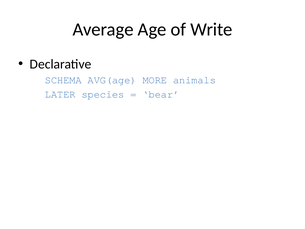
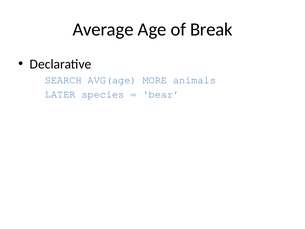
Write: Write -> Break
SCHEMA: SCHEMA -> SEARCH
